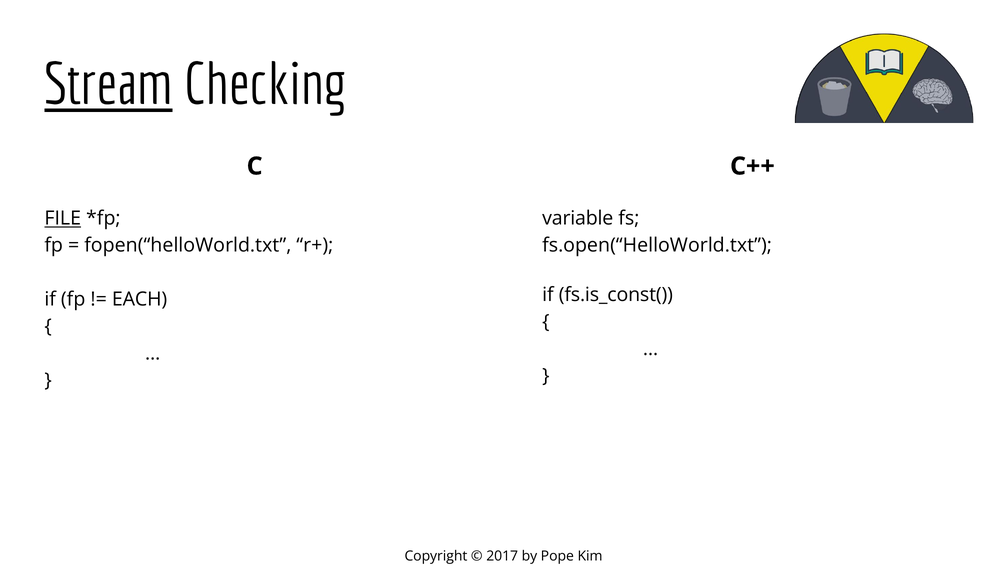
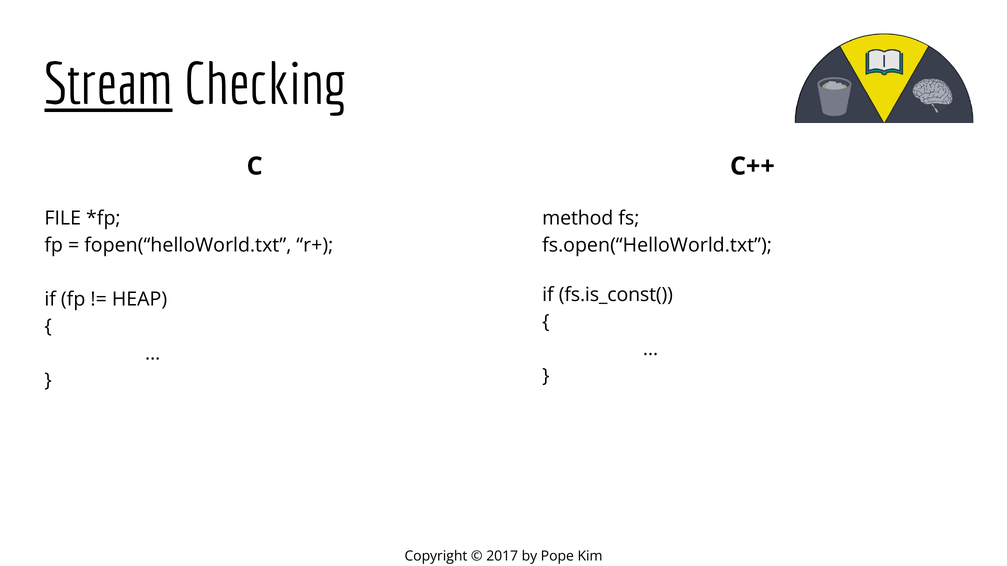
FILE underline: present -> none
variable: variable -> method
EACH: EACH -> HEAP
